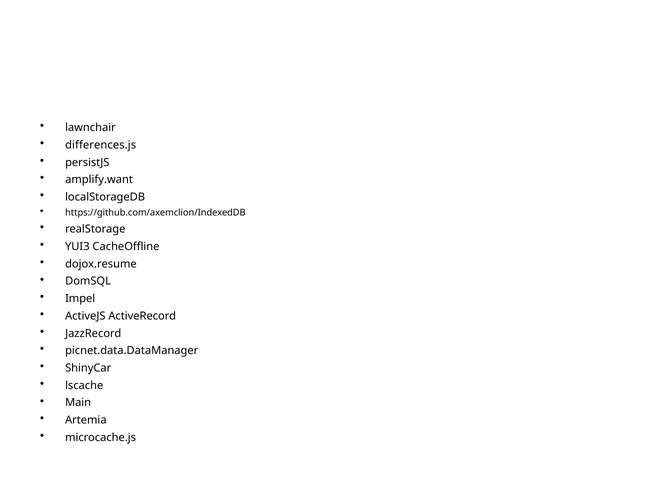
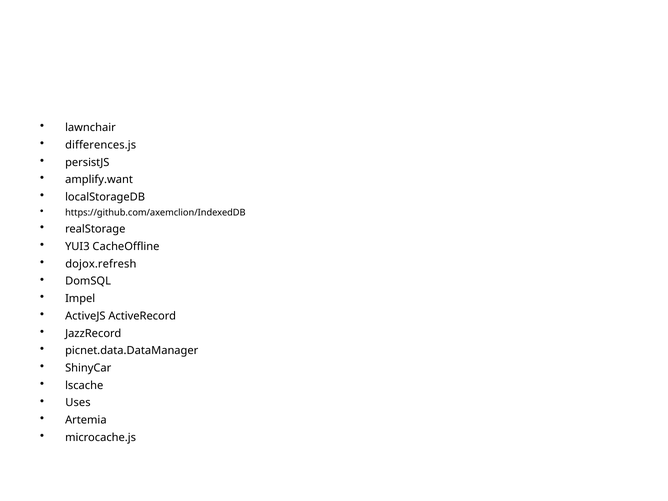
dojox.resume: dojox.resume -> dojox.refresh
Main: Main -> Uses
